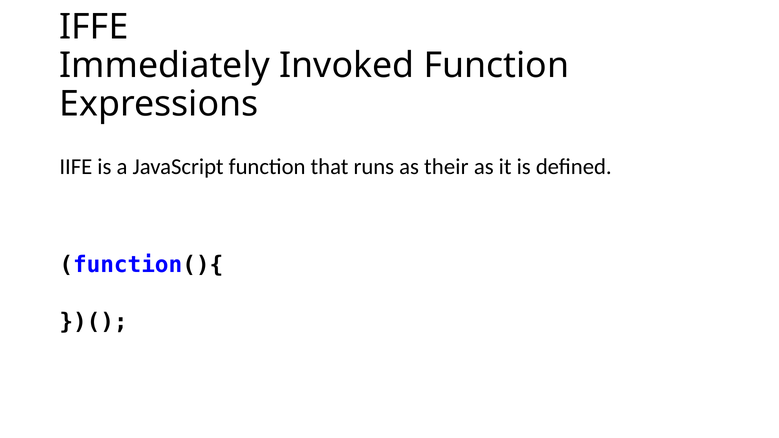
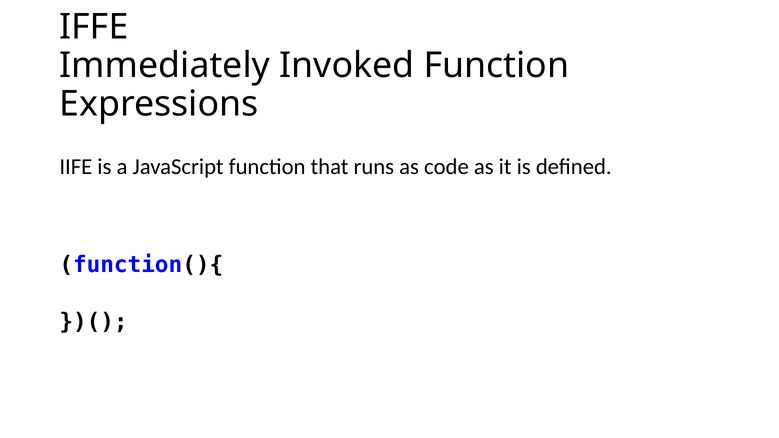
their: their -> code
